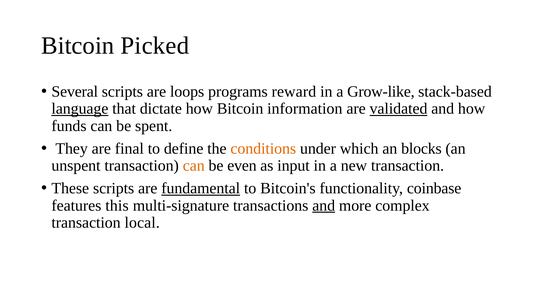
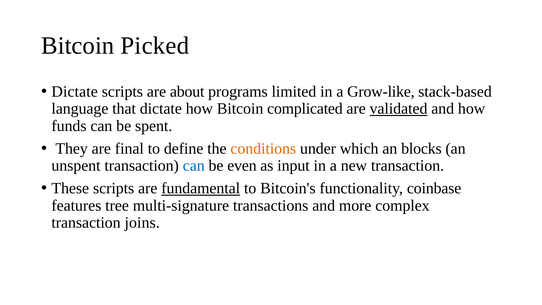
Several at (75, 92): Several -> Dictate
loops: loops -> about
reward: reward -> limited
language underline: present -> none
information: information -> complicated
can at (194, 166) colour: orange -> blue
this: this -> tree
and at (324, 205) underline: present -> none
local: local -> joins
